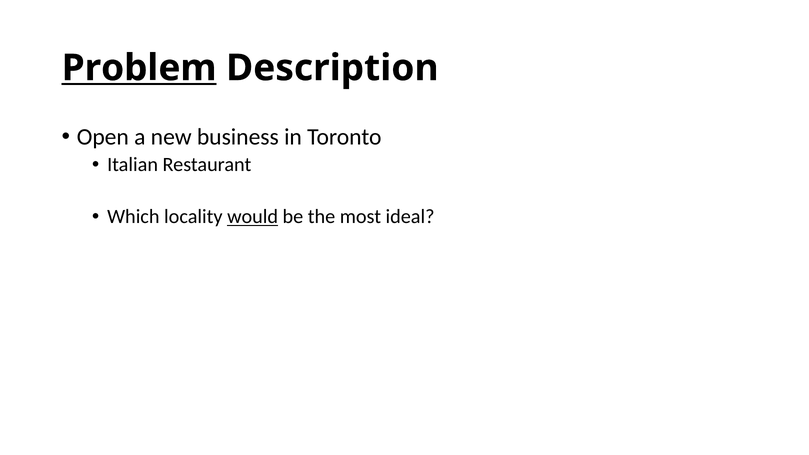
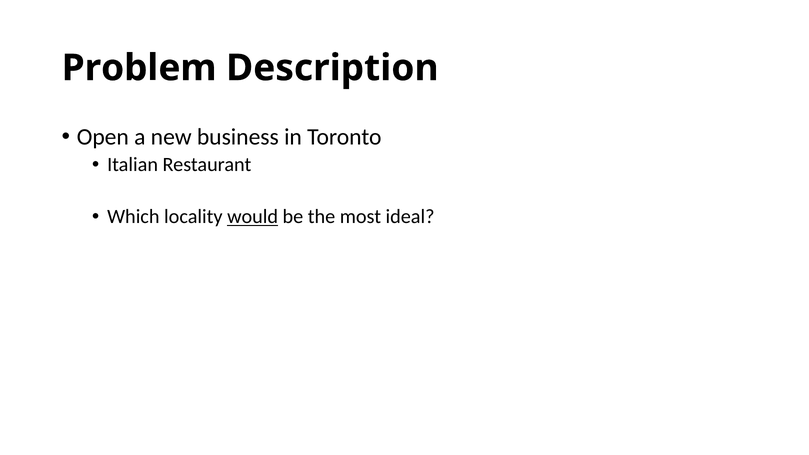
Problem underline: present -> none
